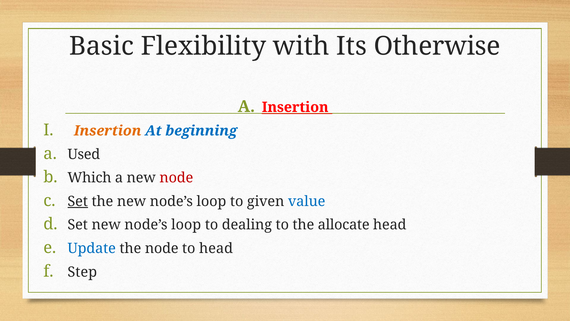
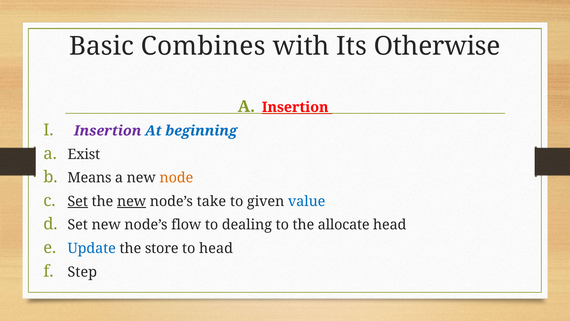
Flexibility: Flexibility -> Combines
Insertion at (108, 131) colour: orange -> purple
Used: Used -> Exist
Which: Which -> Means
node at (176, 178) colour: red -> orange
new at (132, 201) underline: none -> present
loop at (211, 201): loop -> take
Set new node’s loop: loop -> flow
the node: node -> store
